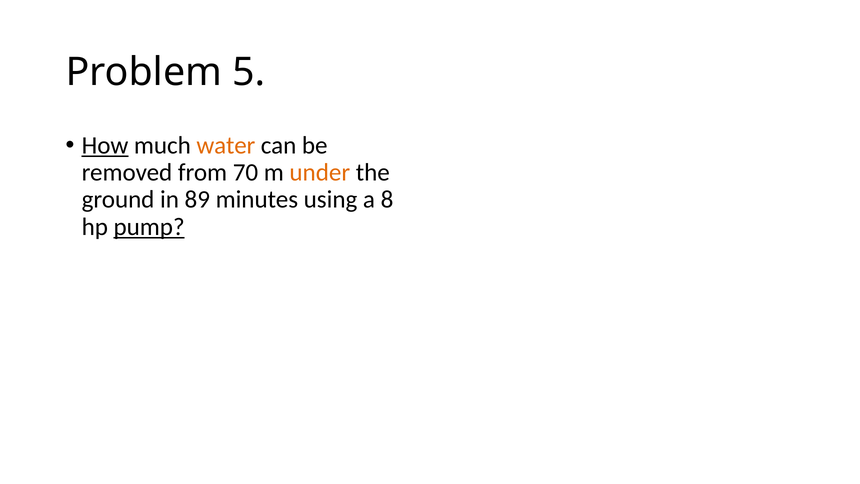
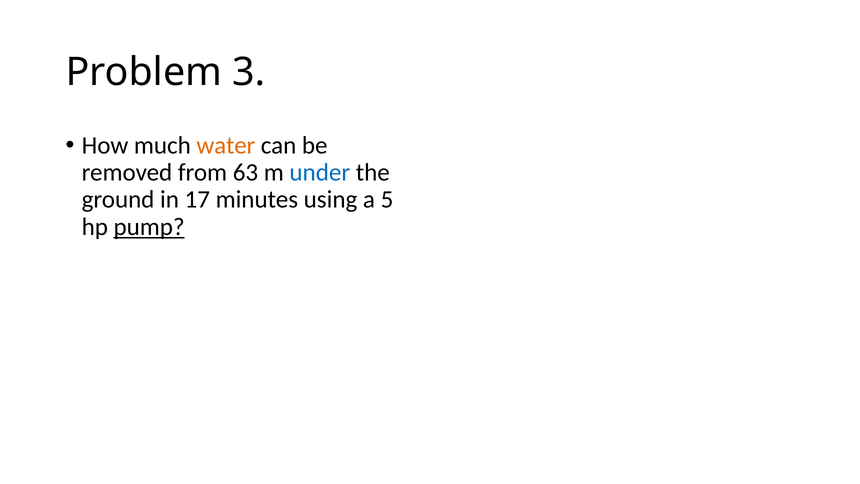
5: 5 -> 3
How underline: present -> none
70: 70 -> 63
under colour: orange -> blue
89: 89 -> 17
8: 8 -> 5
